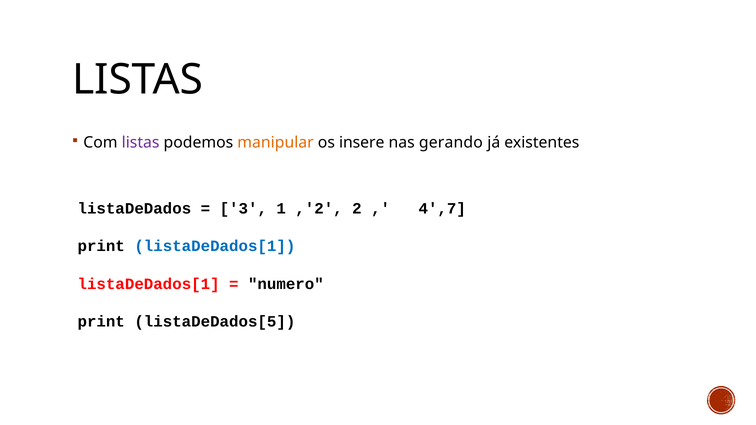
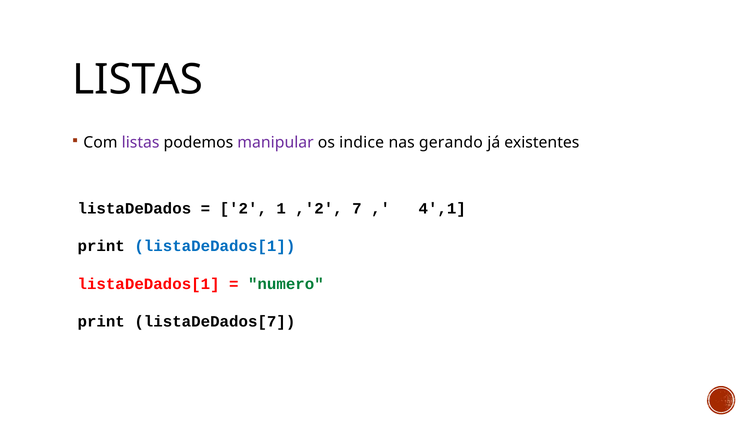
manipular colour: orange -> purple
insere: insere -> indice
3: 3 -> 2
2: 2 -> 7
4',7: 4',7 -> 4',1
numero colour: black -> green
listaDeDados[5: listaDeDados[5 -> listaDeDados[7
